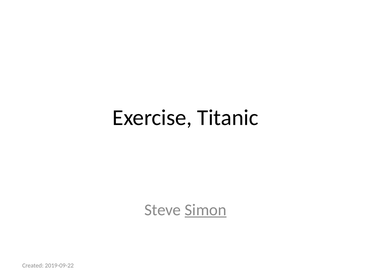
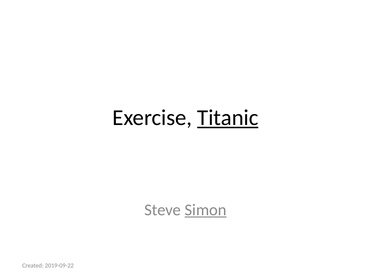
Titanic underline: none -> present
